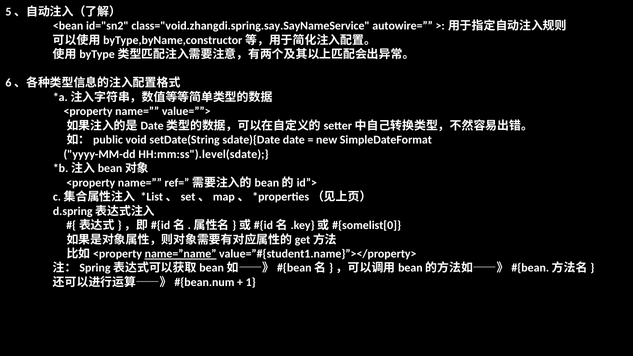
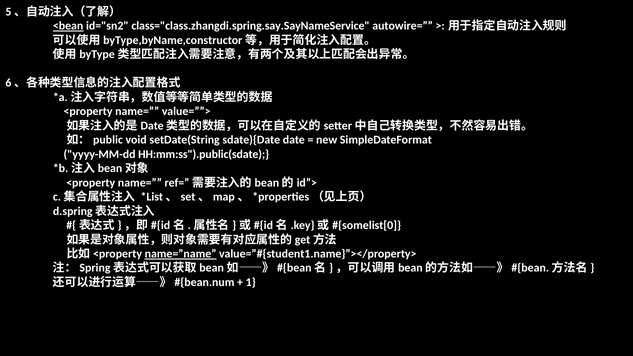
<bean underline: none -> present
class="void.zhangdi.spring.say.SayNameService: class="void.zhangdi.spring.say.SayNameService -> class="class.zhangdi.spring.say.SayNameService
HH:mm:ss").level(sdate: HH:mm:ss").level(sdate -> HH:mm:ss").public(sdate
